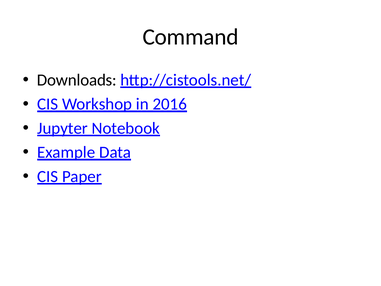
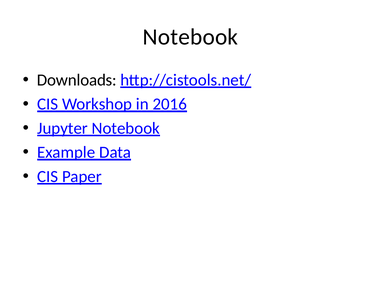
Command at (191, 37): Command -> Notebook
